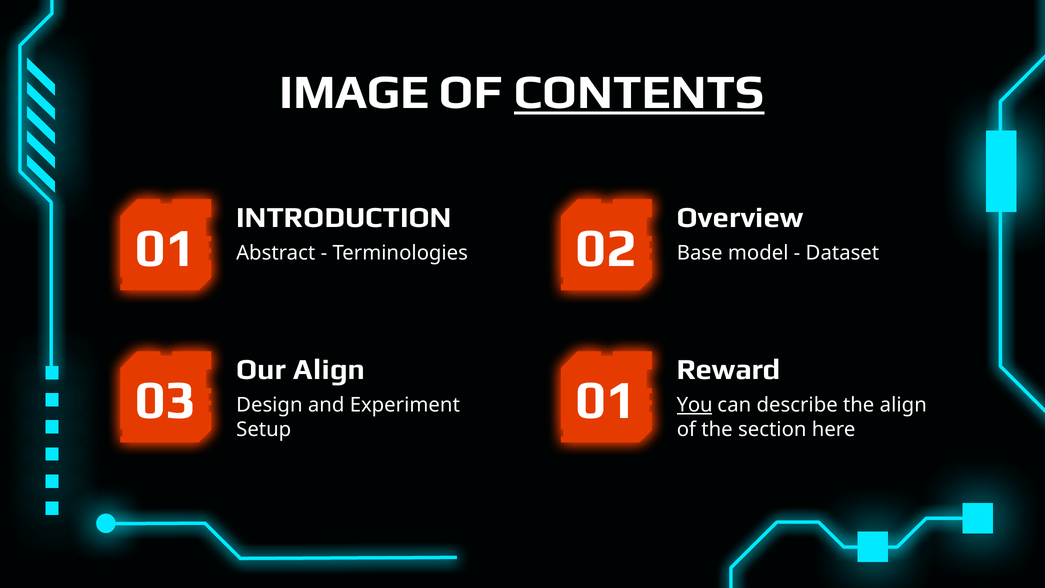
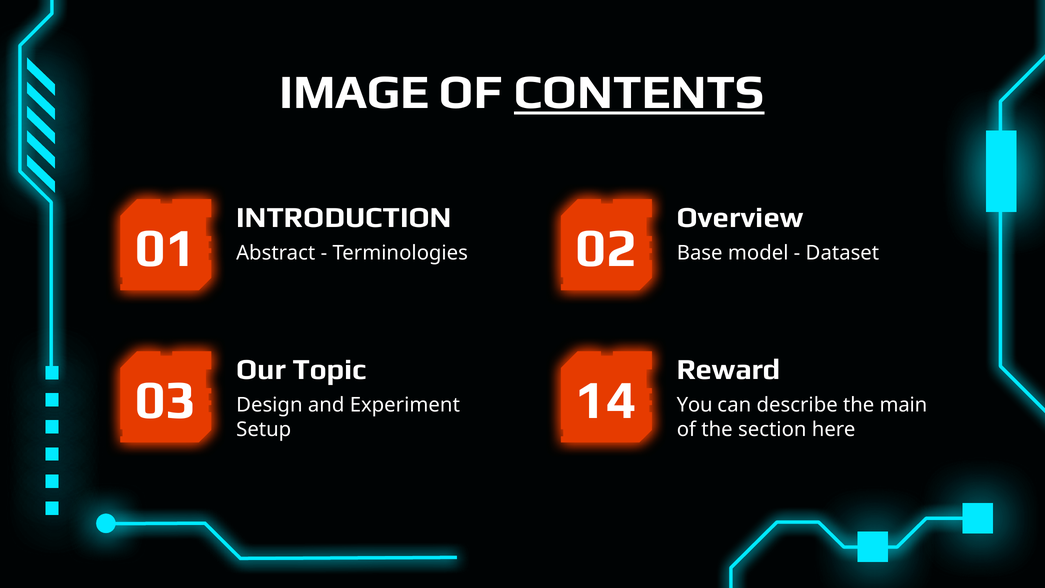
Our Align: Align -> Topic
03 01: 01 -> 14
You underline: present -> none
the align: align -> main
